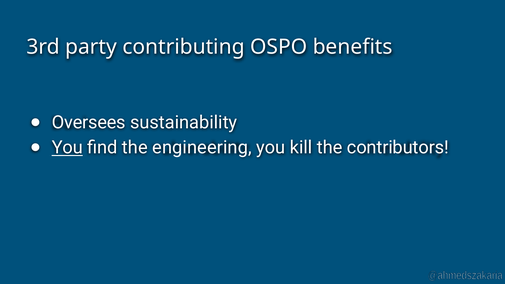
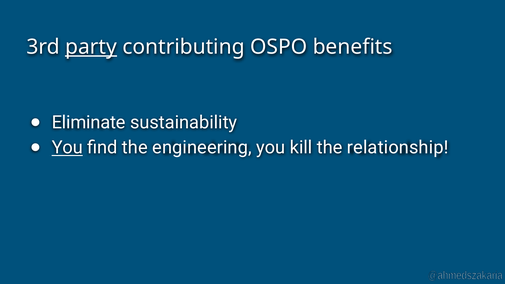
party underline: none -> present
Oversees: Oversees -> Eliminate
contributors: contributors -> relationship
